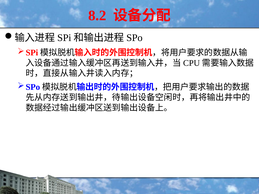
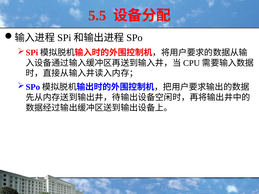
8.2: 8.2 -> 5.5
